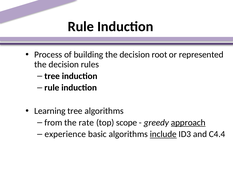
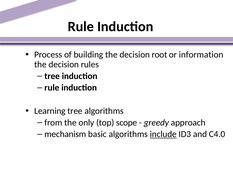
represented: represented -> information
rate: rate -> only
approach underline: present -> none
experience: experience -> mechanism
C4.4: C4.4 -> C4.0
